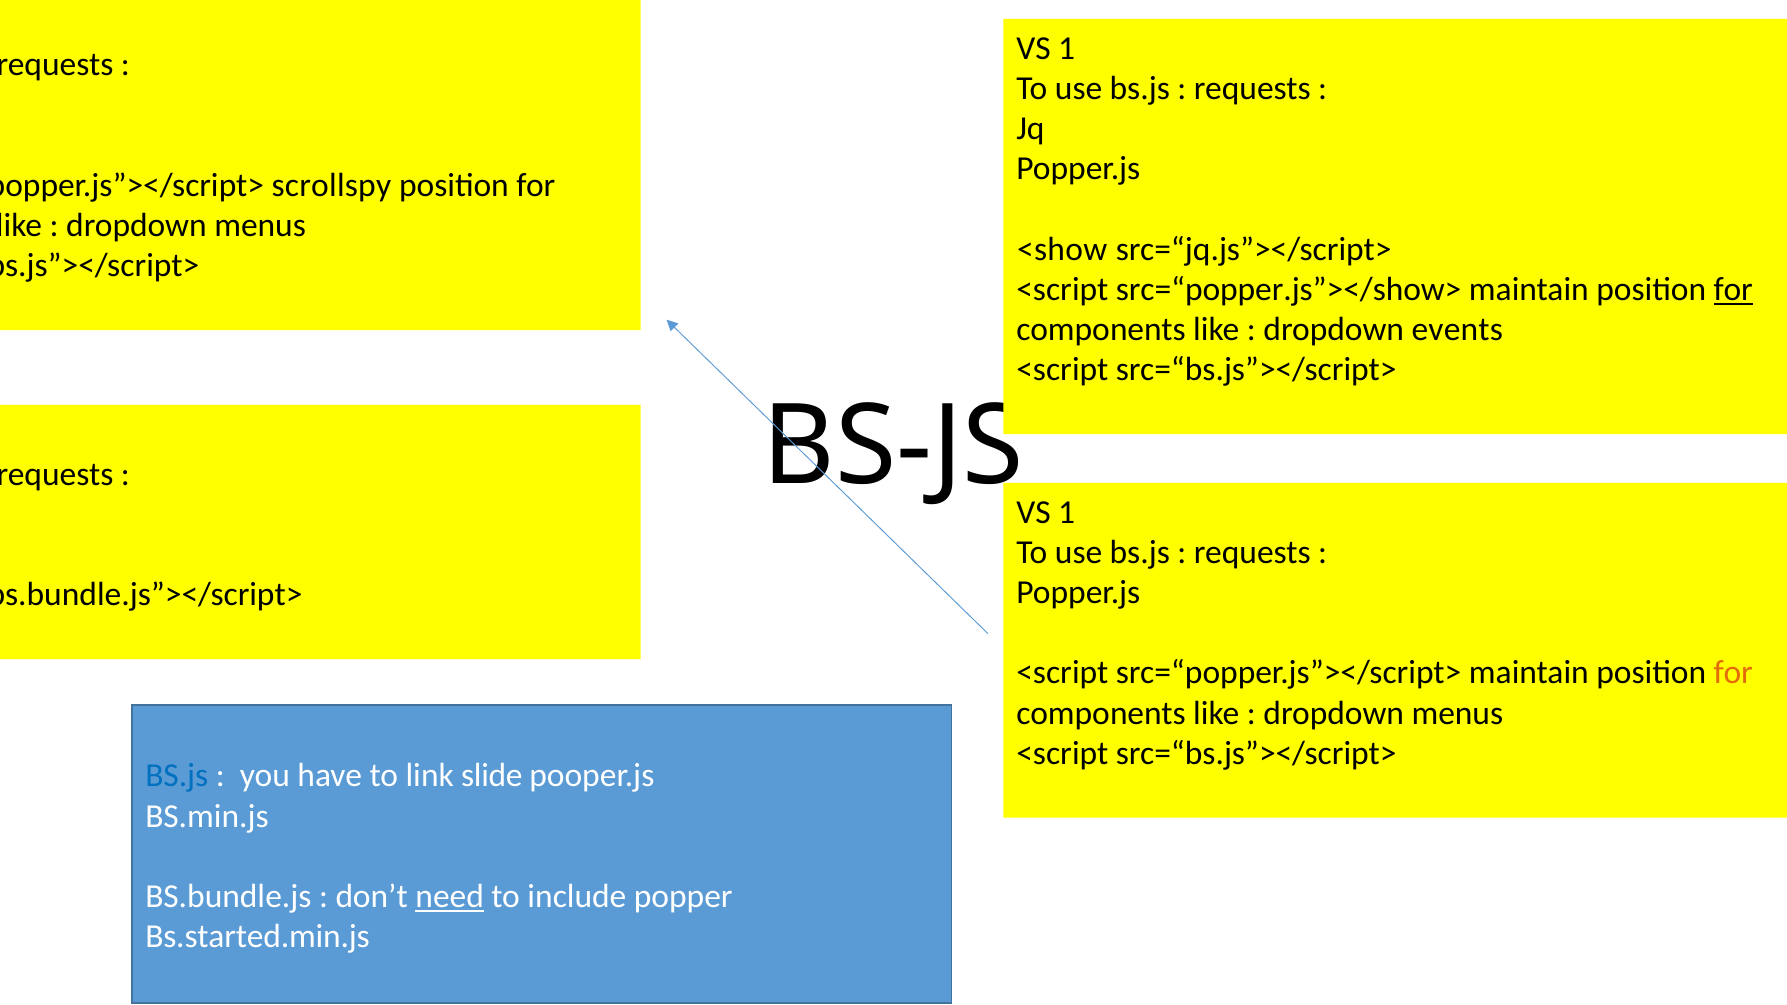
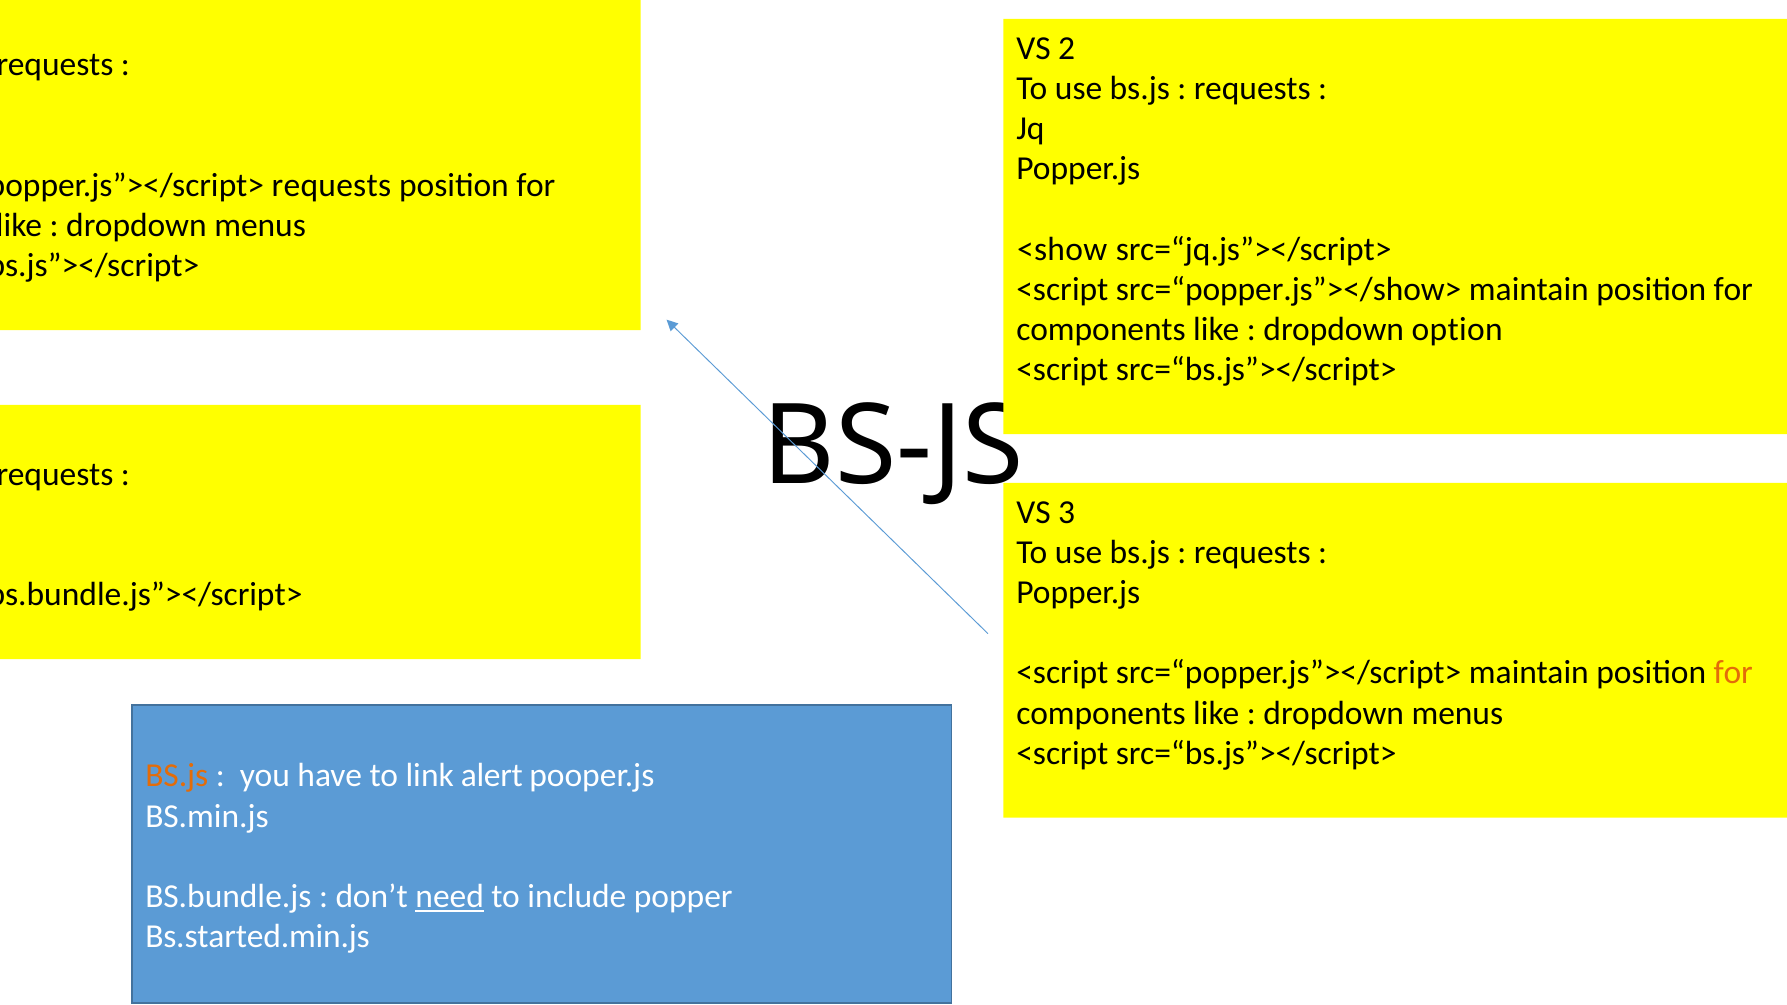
1 at (1067, 48): 1 -> 2
scrollspy at (331, 185): scrollspy -> requests
for at (1733, 289) underline: present -> none
events: events -> option
1 at (1067, 512): 1 -> 3
BS.js at (177, 776) colour: blue -> orange
slide: slide -> alert
